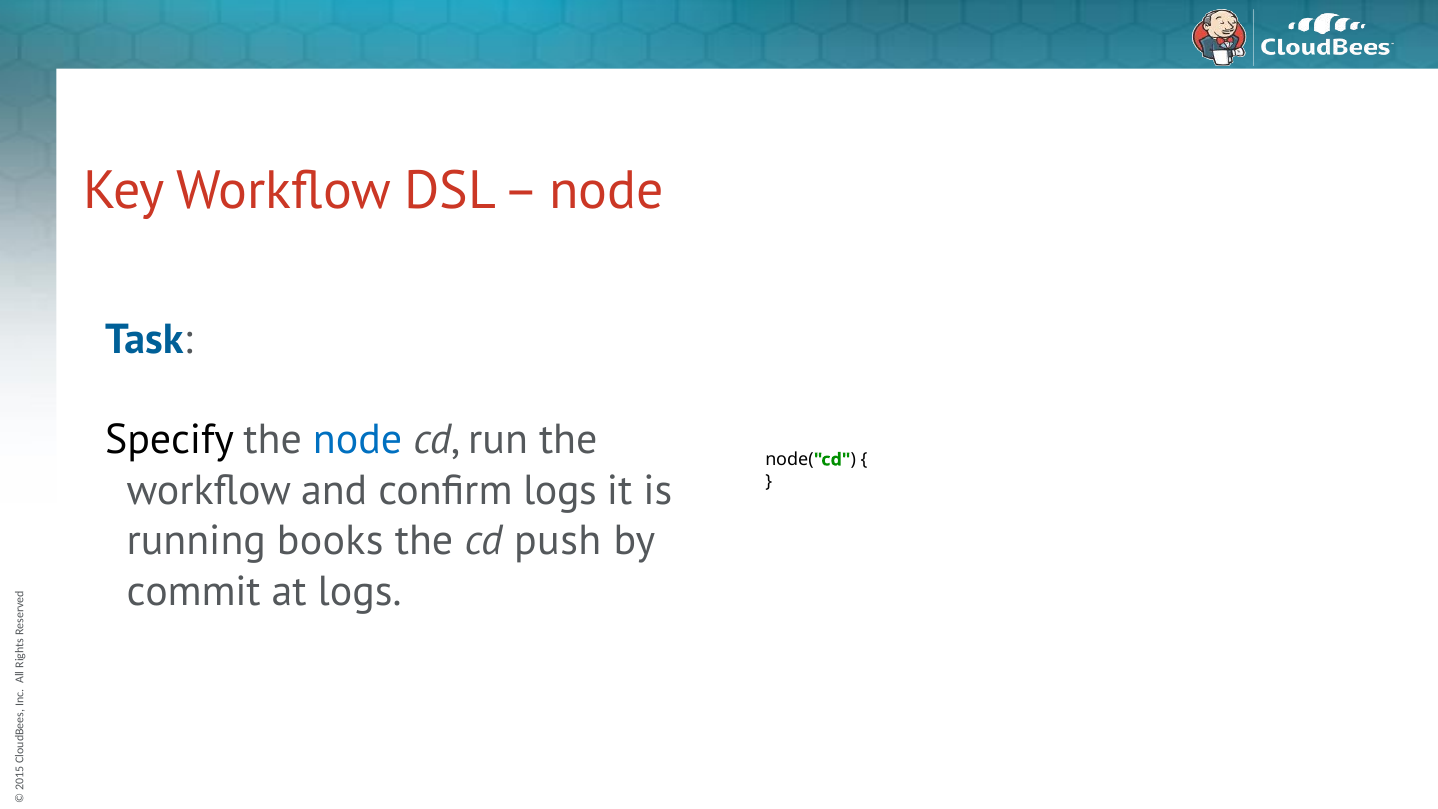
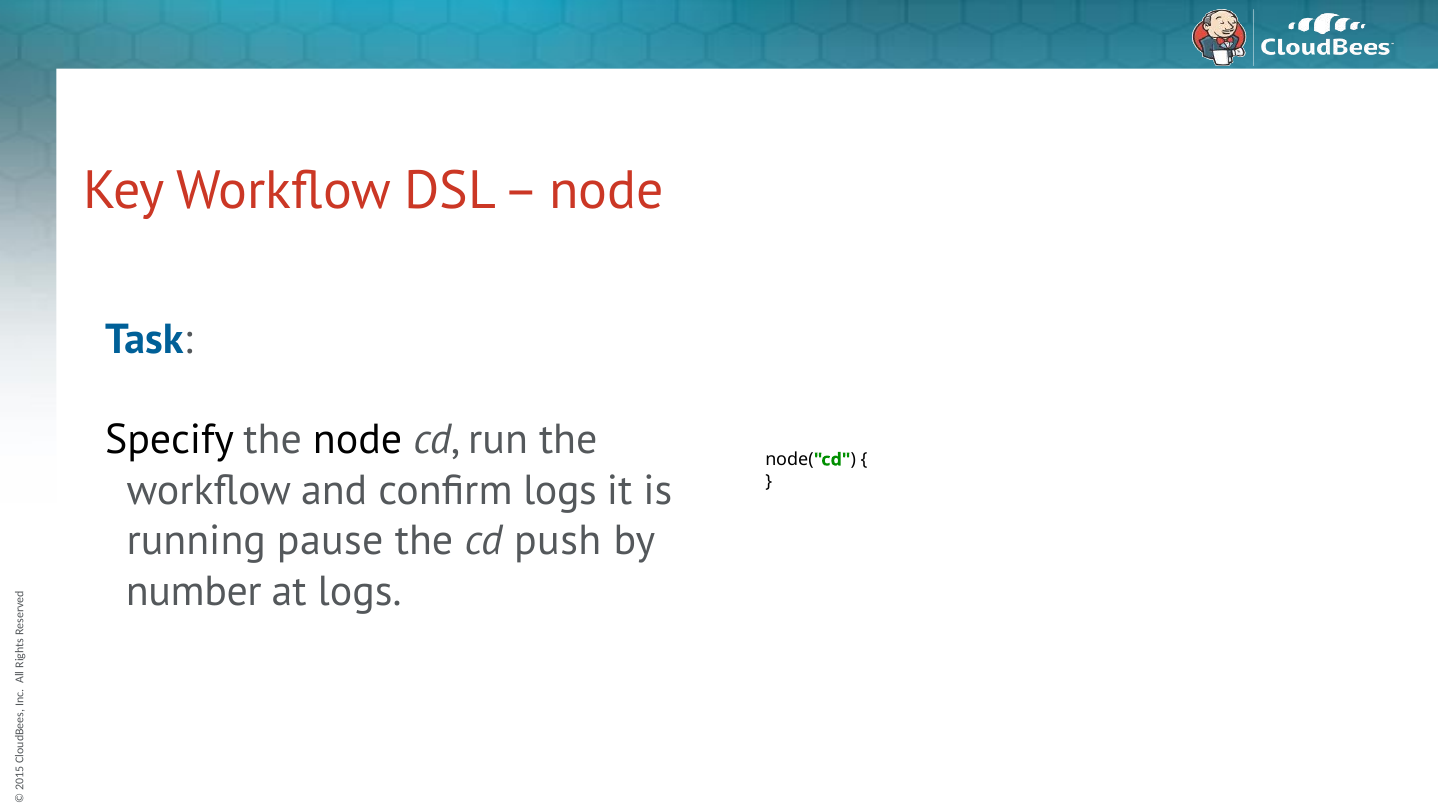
node at (358, 440) colour: blue -> black
books: books -> pause
commit: commit -> number
